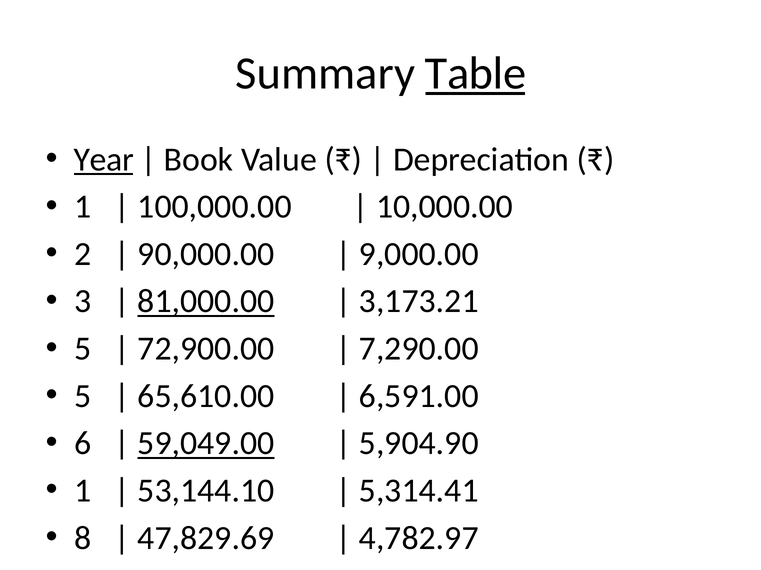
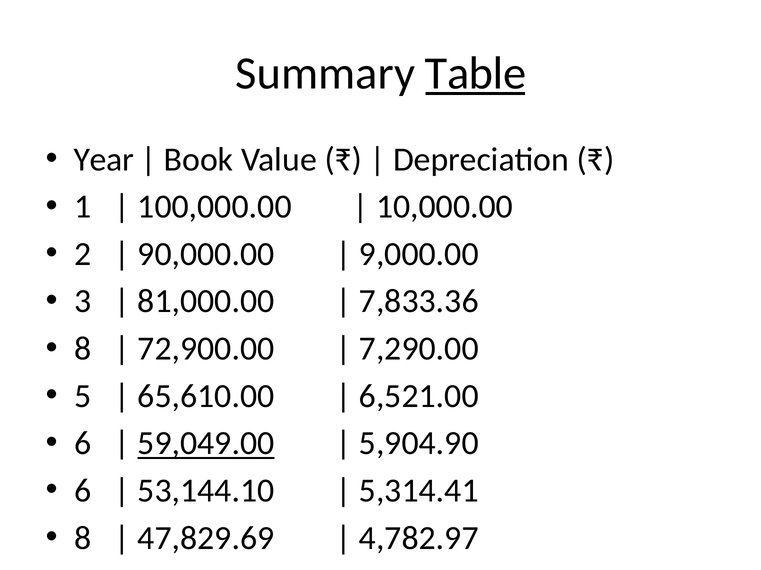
Year underline: present -> none
81,000.00 underline: present -> none
3,173.21: 3,173.21 -> 7,833.36
5 at (83, 349): 5 -> 8
6,591.00: 6,591.00 -> 6,521.00
1 at (83, 491): 1 -> 6
